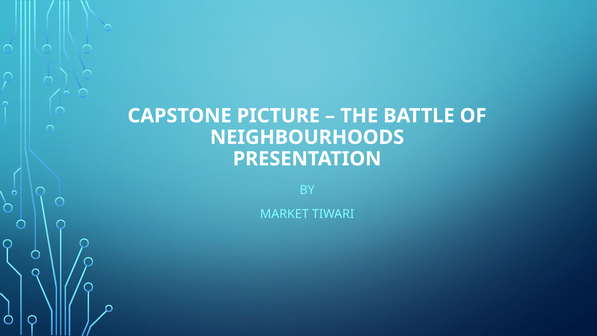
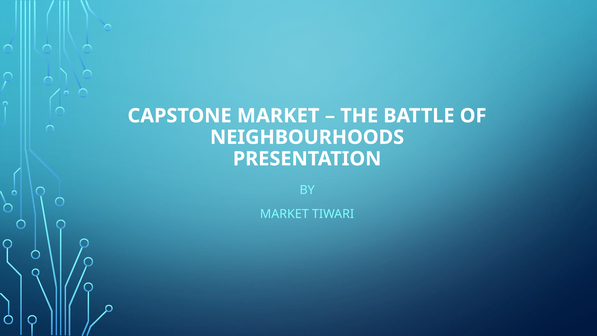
CAPSTONE PICTURE: PICTURE -> MARKET
